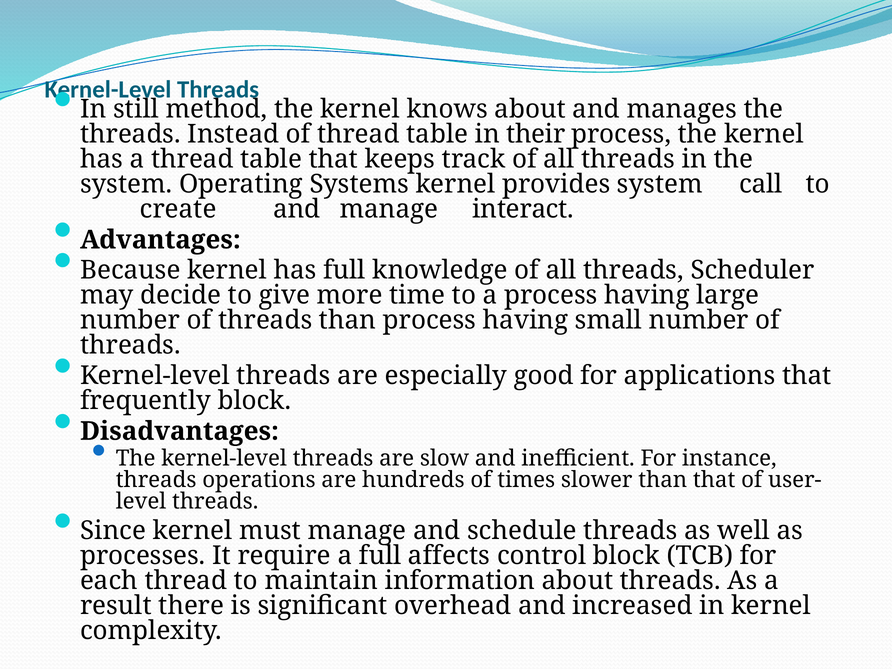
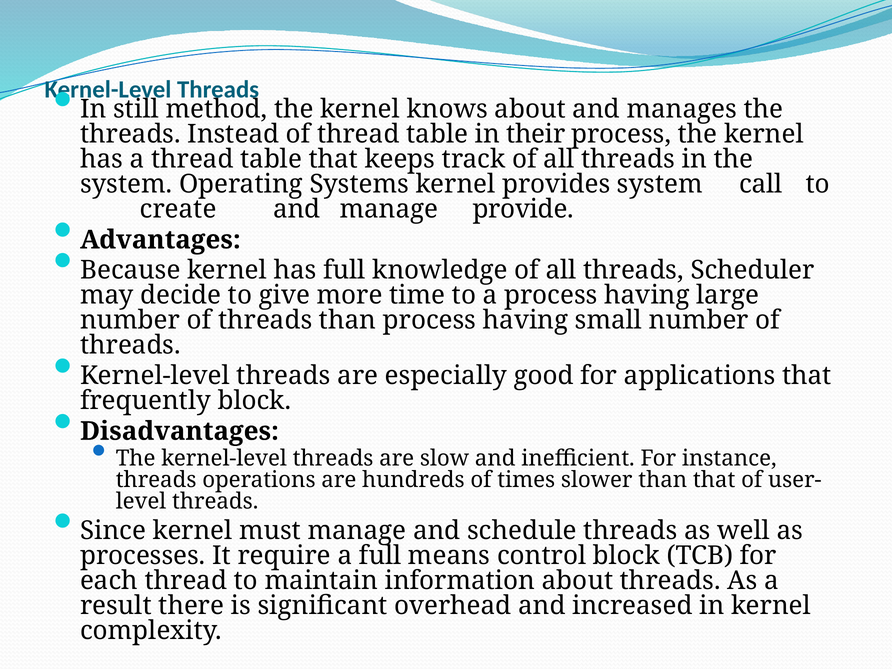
interact: interact -> provide
affects: affects -> means
